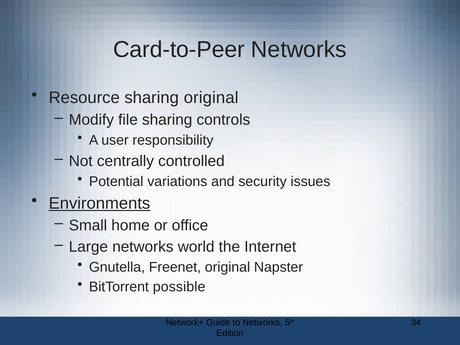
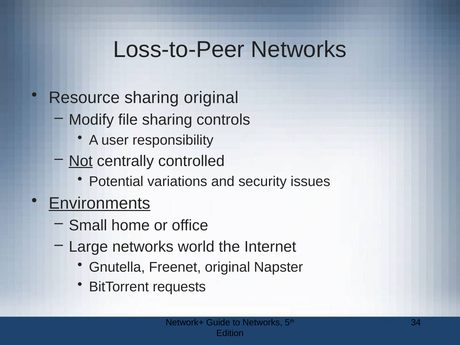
Card-to-Peer: Card-to-Peer -> Loss-to-Peer
Not underline: none -> present
possible: possible -> requests
